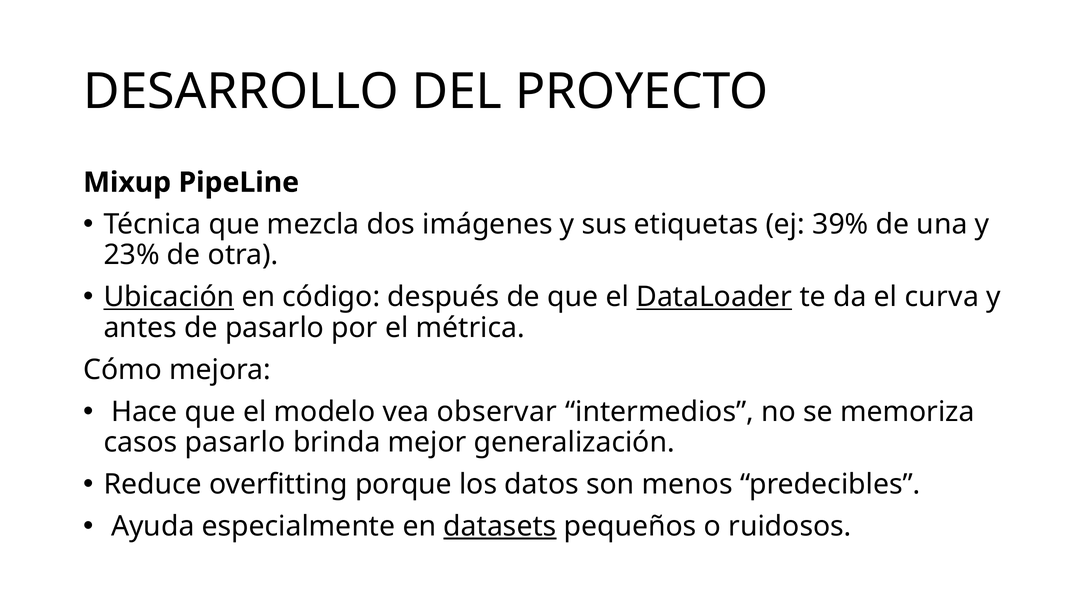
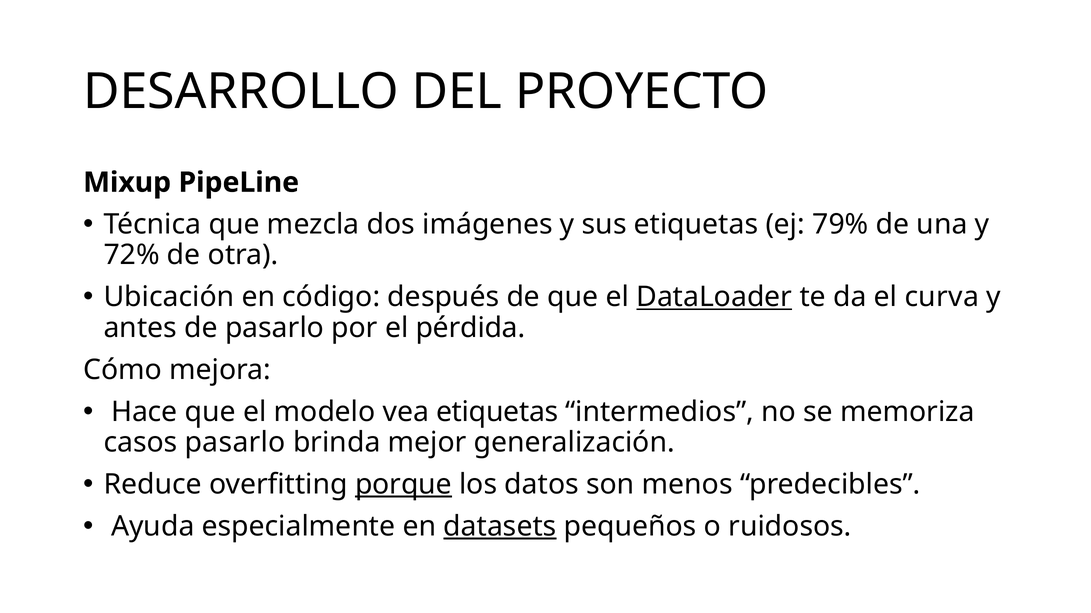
39%: 39% -> 79%
23%: 23% -> 72%
Ubicación underline: present -> none
métrica: métrica -> pérdida
vea observar: observar -> etiquetas
porque underline: none -> present
